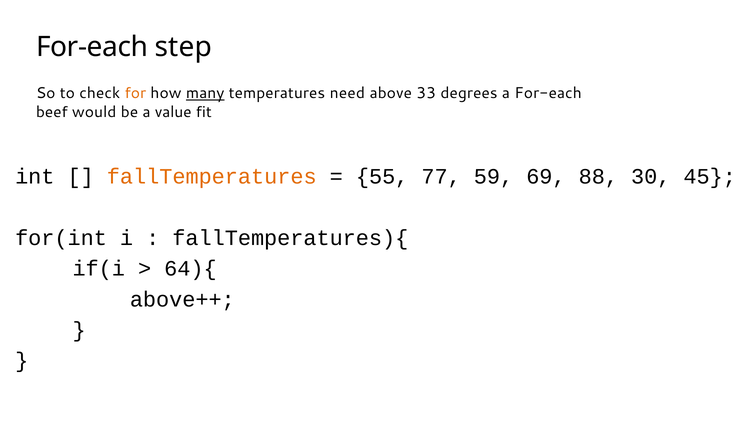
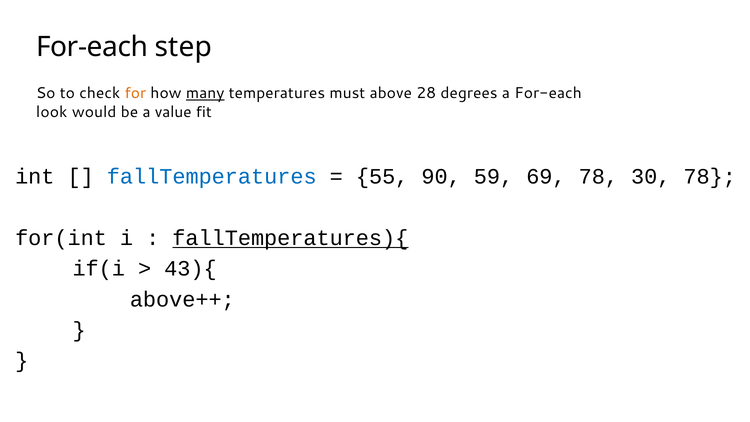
need: need -> must
33: 33 -> 28
beef: beef -> look
fallTemperatures colour: orange -> blue
77: 77 -> 90
69 88: 88 -> 78
30 45: 45 -> 78
fallTemperatures){ underline: none -> present
64){: 64){ -> 43){
